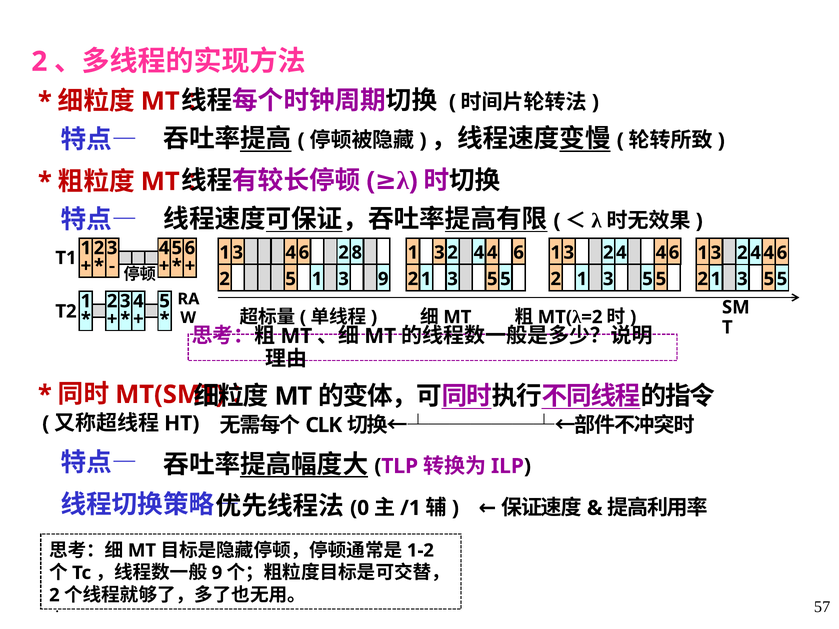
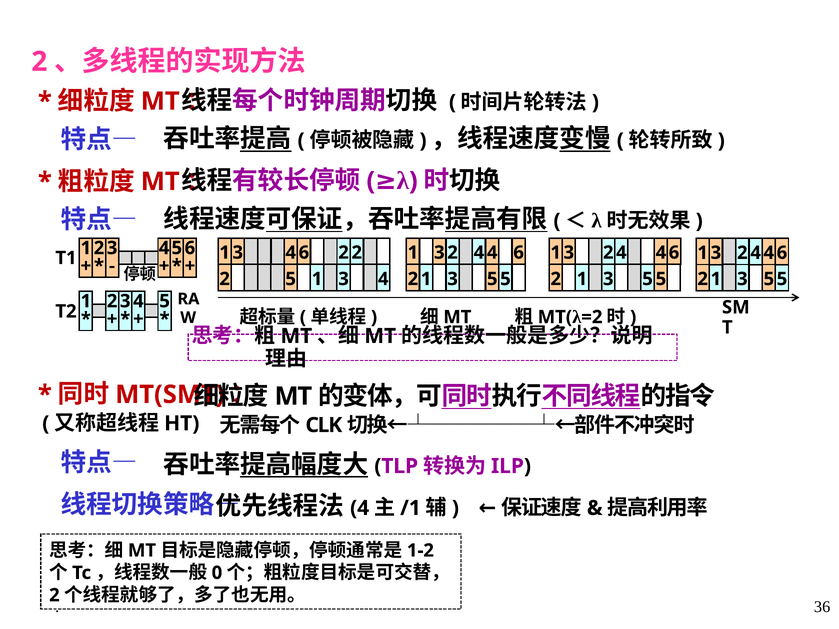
8 at (357, 253): 8 -> 2
5 9: 9 -> 4
0 at (360, 508): 0 -> 4
9 at (217, 573): 9 -> 0
57: 57 -> 36
